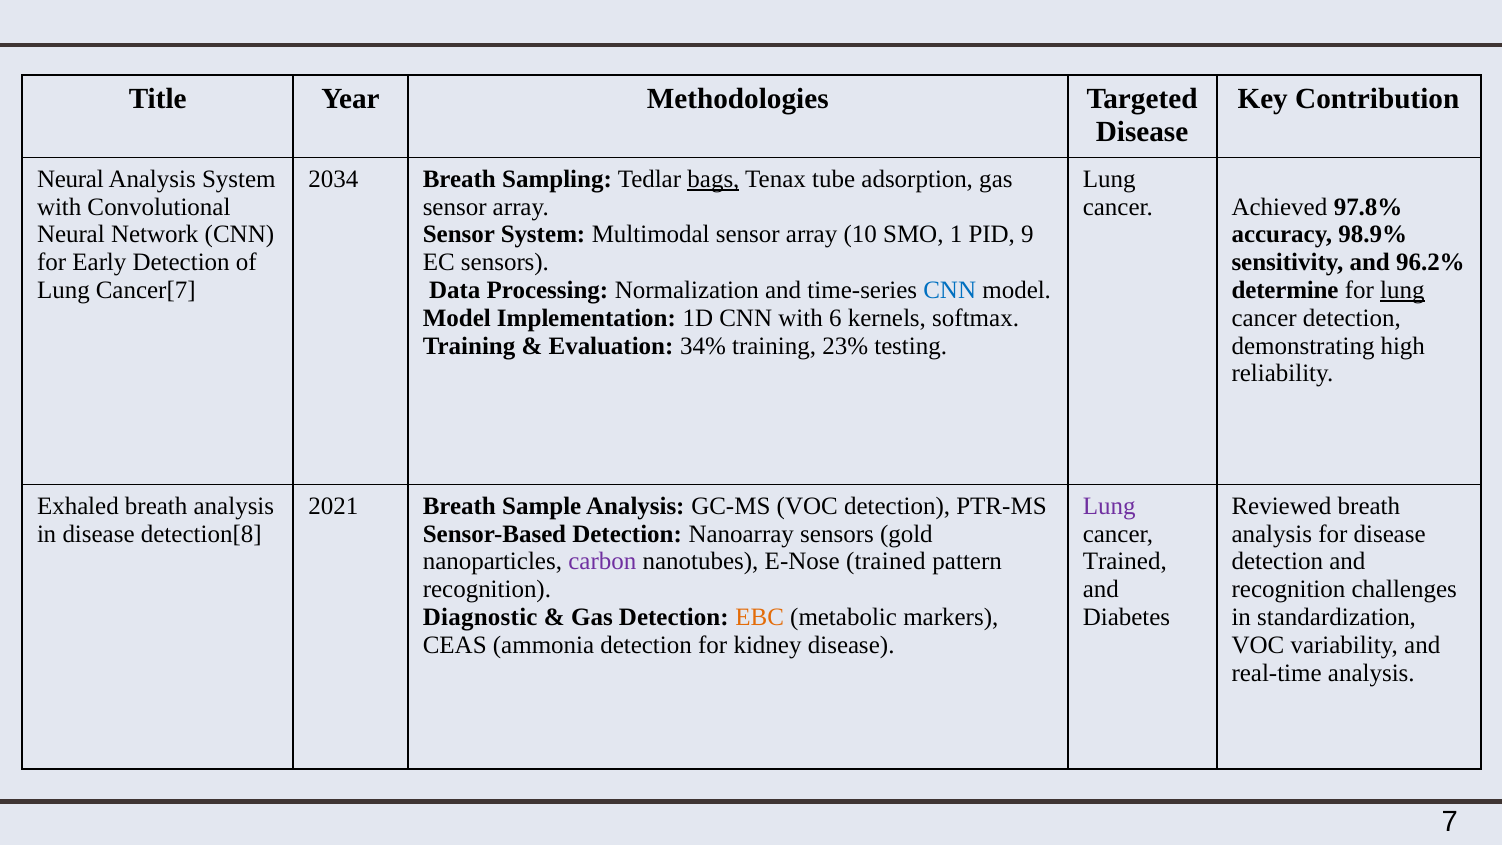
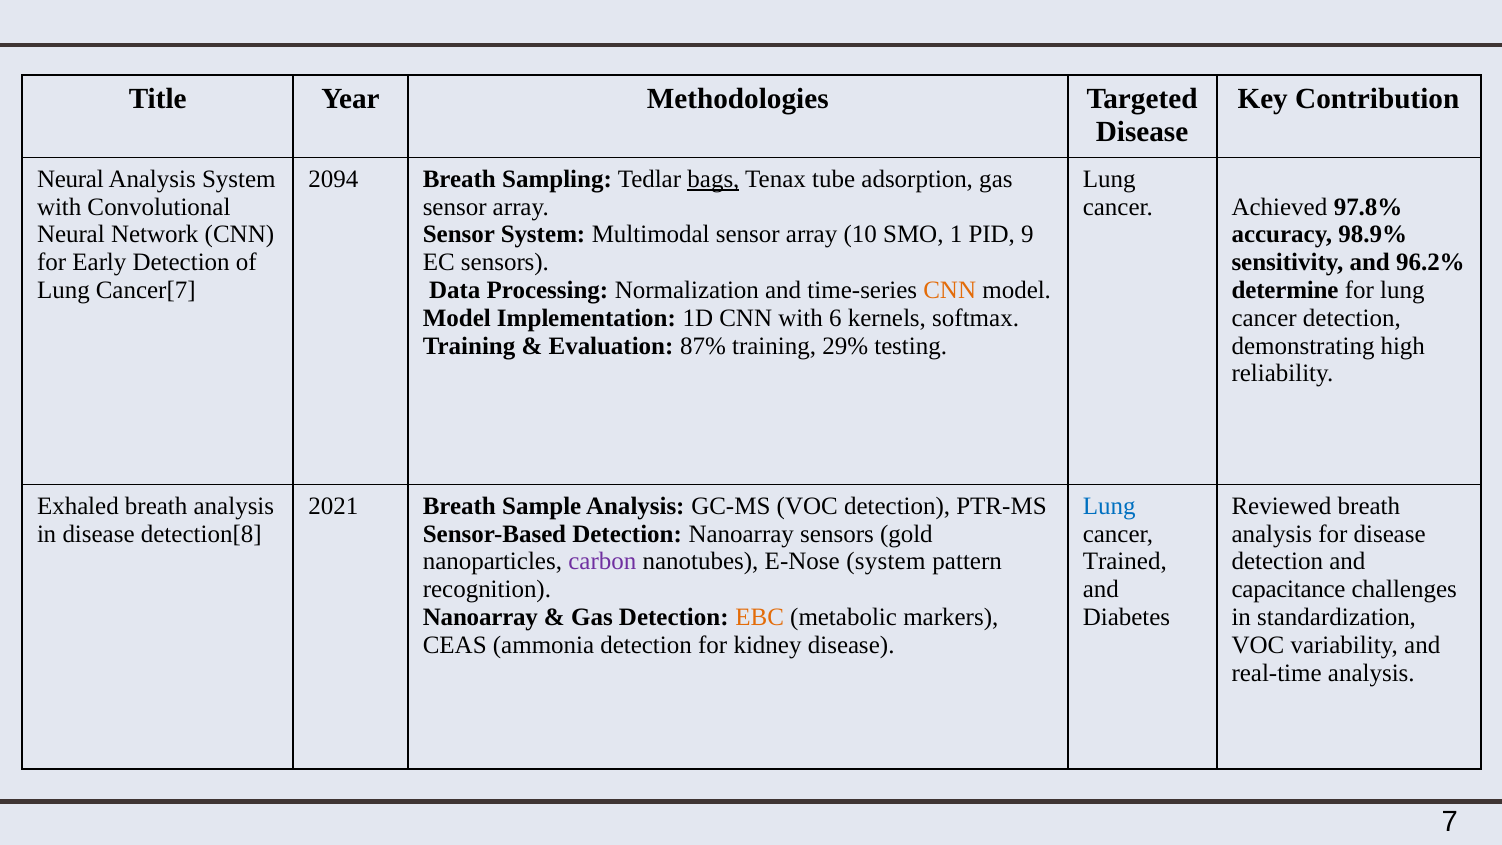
2034: 2034 -> 2094
CNN at (950, 290) colour: blue -> orange
lung at (1402, 290) underline: present -> none
34%: 34% -> 87%
23%: 23% -> 29%
Lung at (1109, 506) colour: purple -> blue
E-Nose trained: trained -> system
recognition at (1288, 589): recognition -> capacitance
Diagnostic at (480, 617): Diagnostic -> Nanoarray
